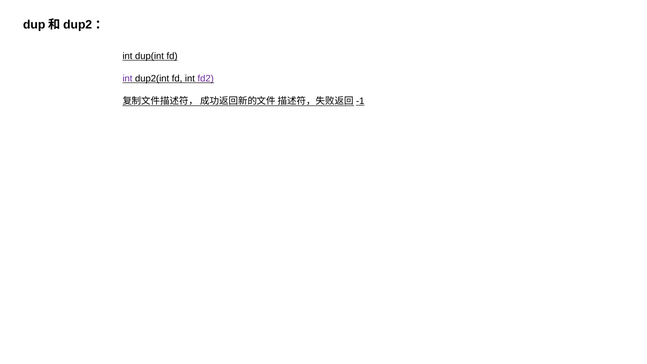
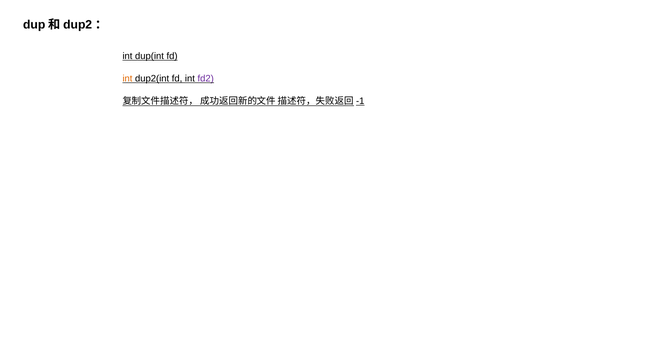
int at (127, 79) colour: purple -> orange
